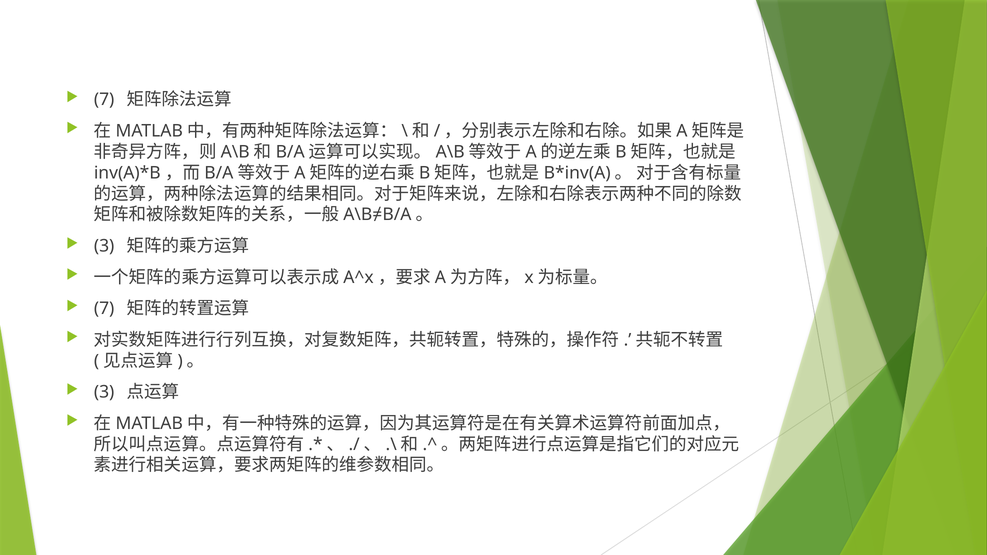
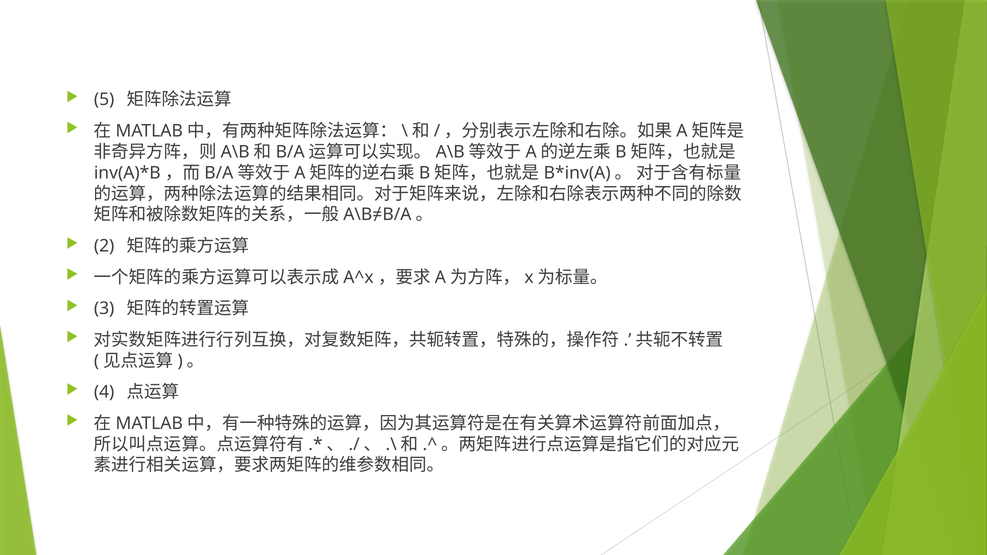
7 at (104, 100): 7 -> 5
3 at (104, 246): 3 -> 2
7 at (104, 309): 7 -> 3
3 at (104, 392): 3 -> 4
